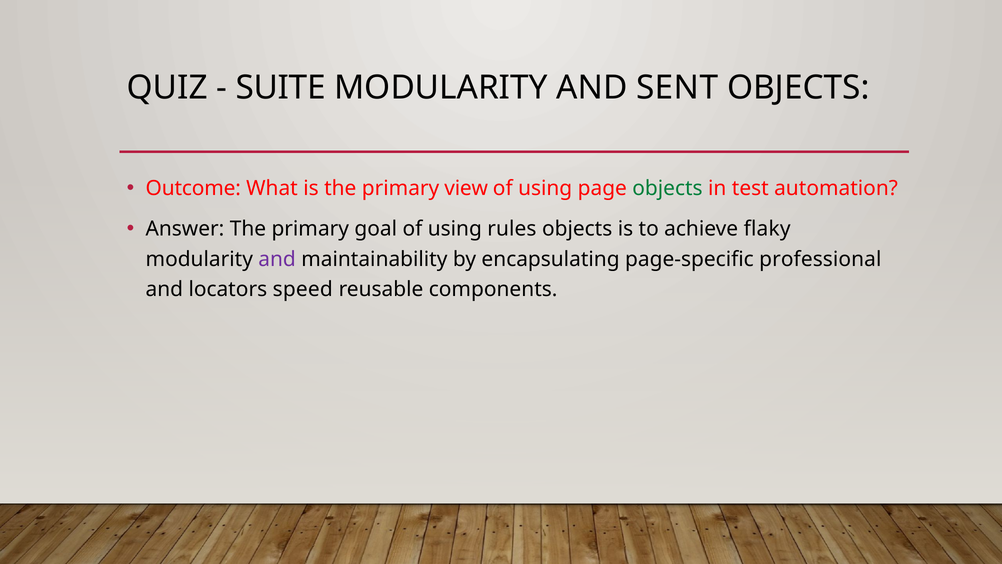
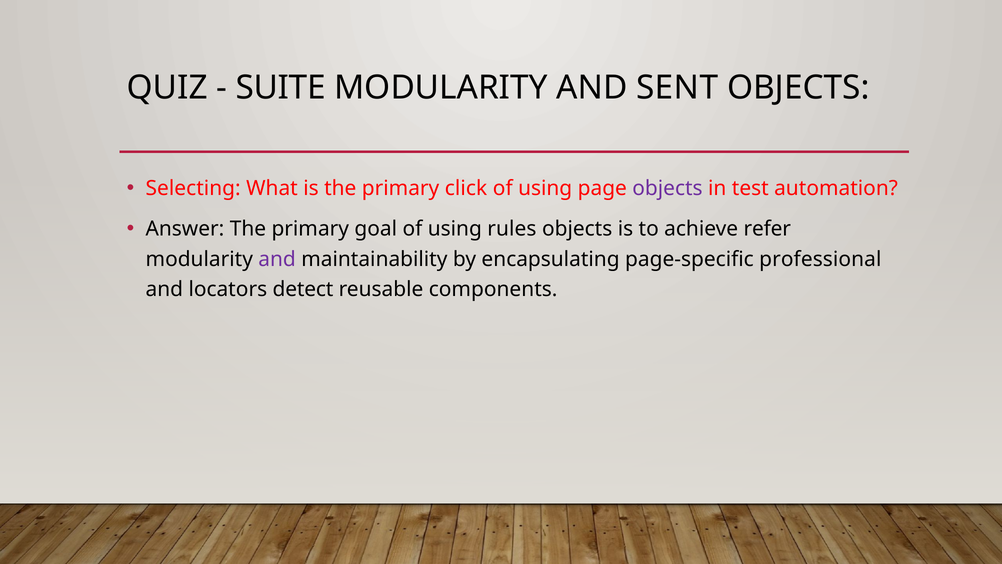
Outcome: Outcome -> Selecting
view: view -> click
objects at (667, 188) colour: green -> purple
flaky: flaky -> refer
speed: speed -> detect
